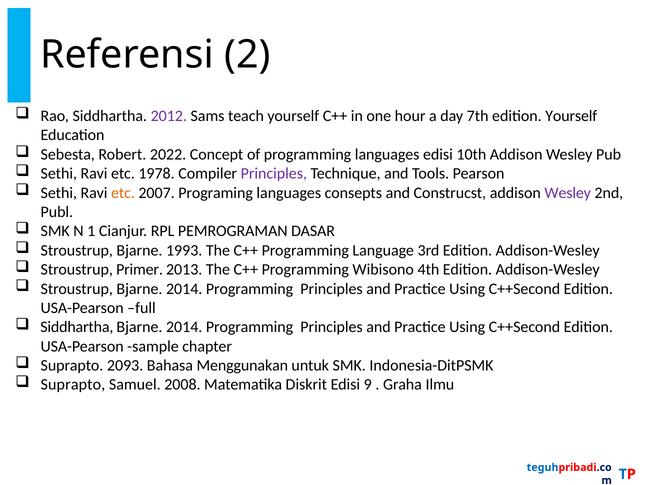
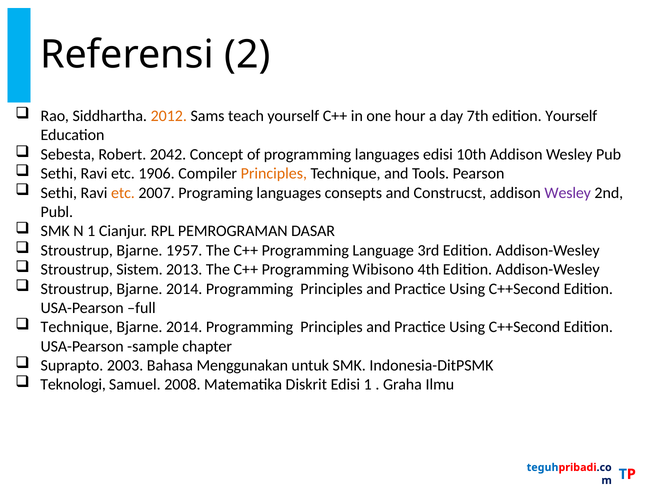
2012 colour: purple -> orange
2022: 2022 -> 2042
1978: 1978 -> 1906
Principles at (274, 173) colour: purple -> orange
1993: 1993 -> 1957
Primer: Primer -> Sistem
Siddhartha at (77, 327): Siddhartha -> Technique
2093: 2093 -> 2003
Suprapto at (73, 384): Suprapto -> Teknologi
Edisi 9: 9 -> 1
